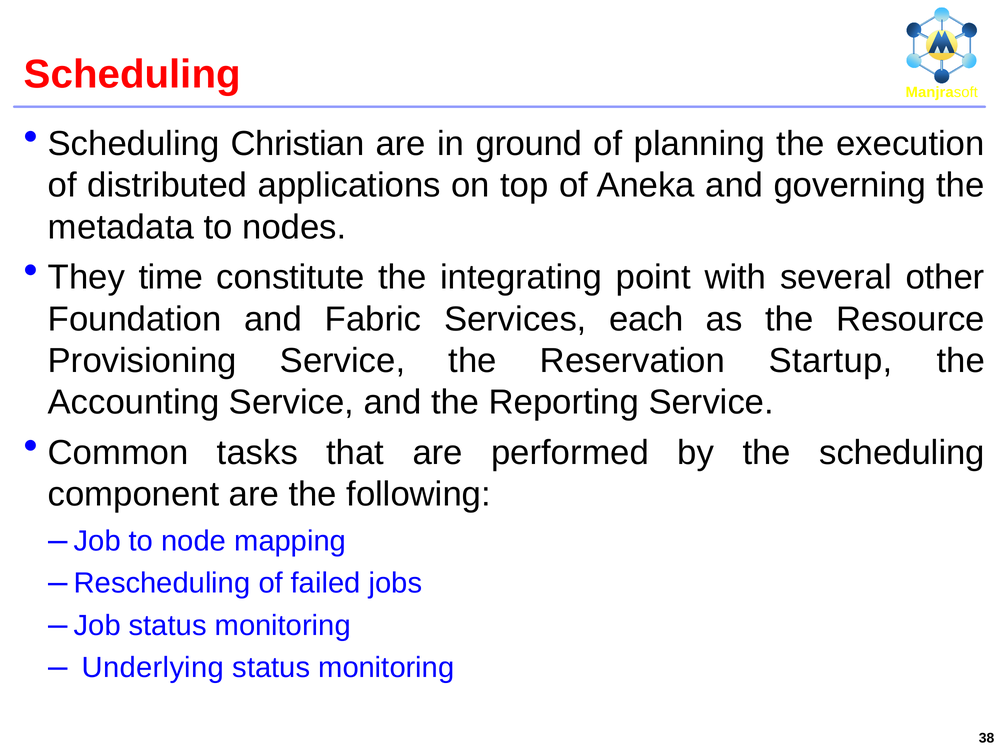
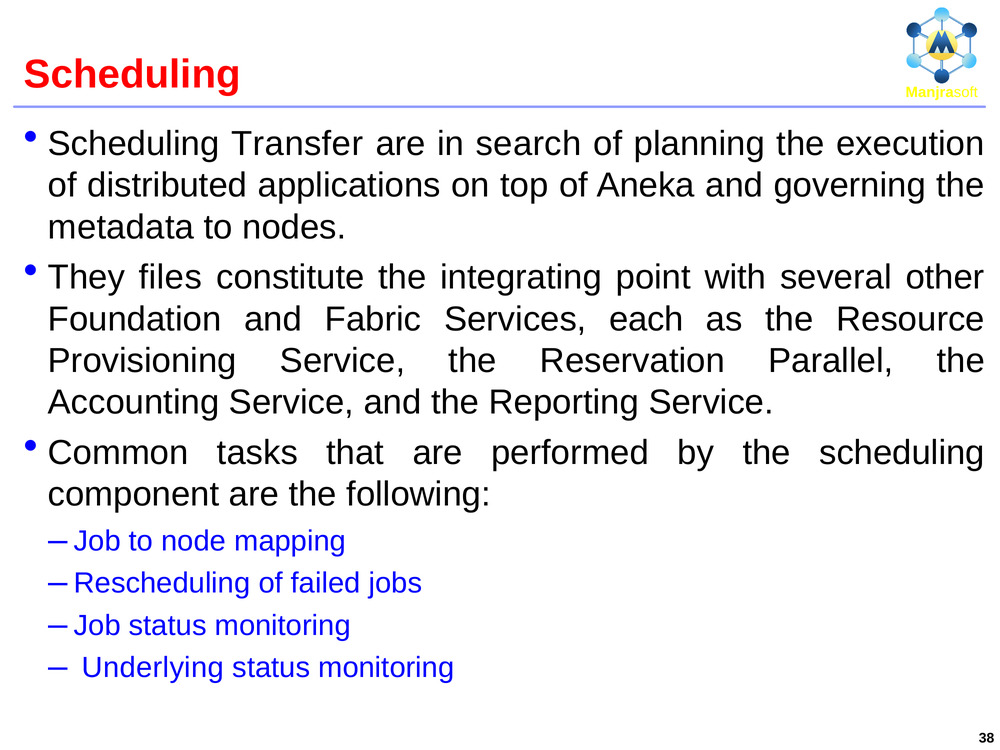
Christian: Christian -> Transfer
ground: ground -> search
time: time -> files
Startup: Startup -> Parallel
